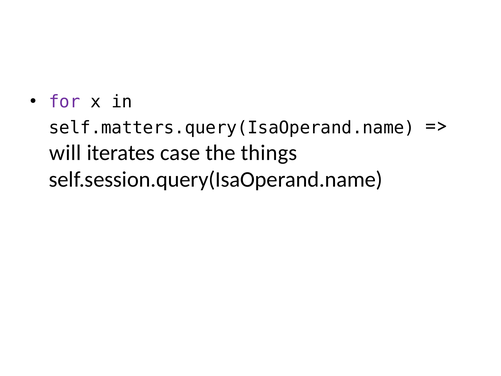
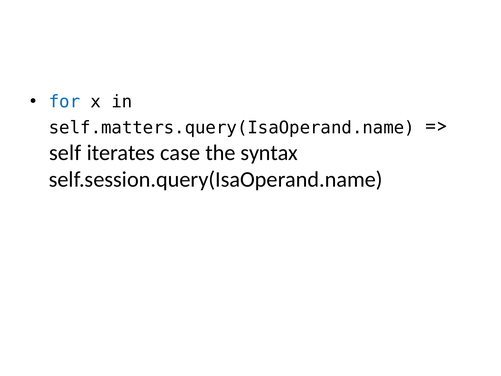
for colour: purple -> blue
will: will -> self
things: things -> syntax
